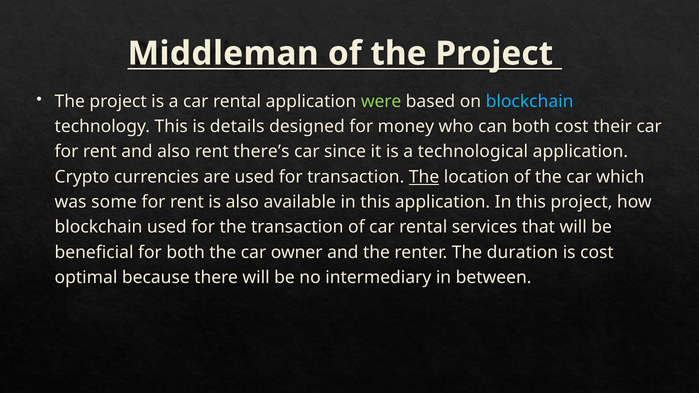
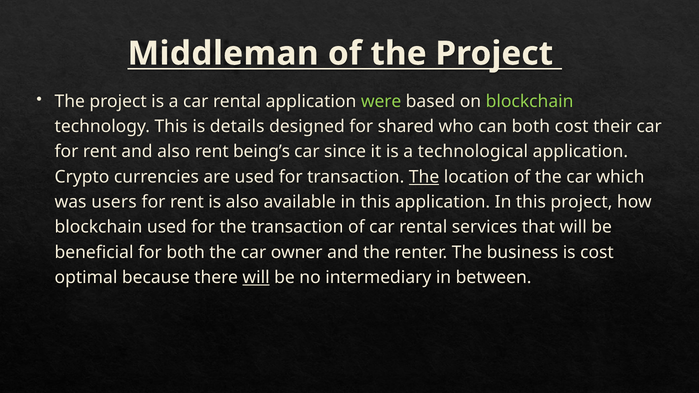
blockchain at (530, 101) colour: light blue -> light green
money: money -> shared
there’s: there’s -> being’s
some: some -> users
duration: duration -> business
will at (256, 278) underline: none -> present
